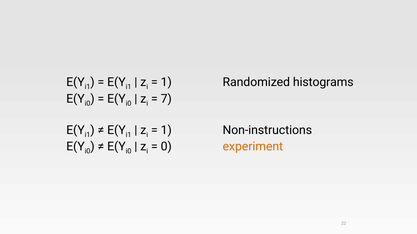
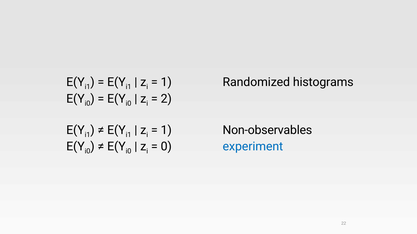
7: 7 -> 2
Non-instructions: Non-instructions -> Non-observables
experiment colour: orange -> blue
